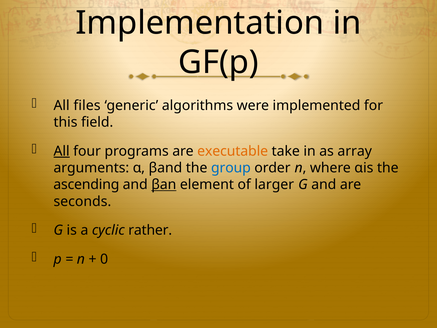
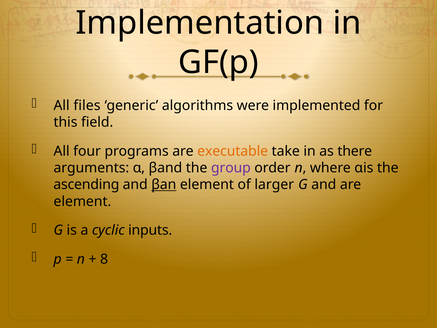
All at (62, 151) underline: present -> none
array: array -> there
group colour: blue -> purple
seconds at (82, 201): seconds -> element
rather: rather -> inputs
0: 0 -> 8
